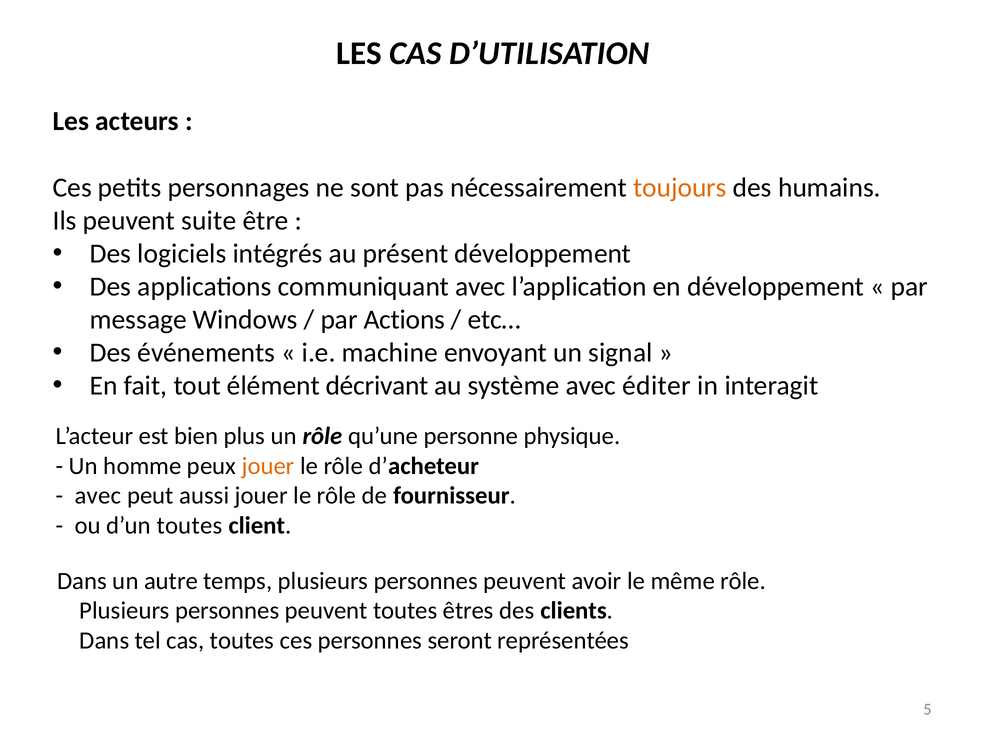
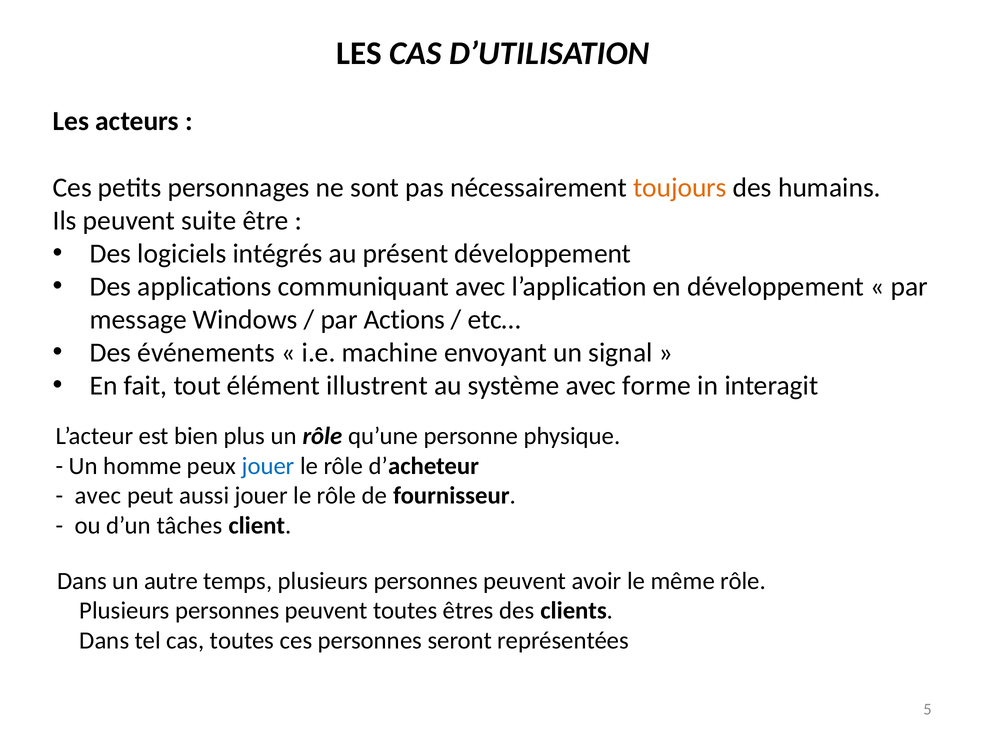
décrivant: décrivant -> illustrent
éditer: éditer -> forme
jouer at (268, 466) colour: orange -> blue
d’un toutes: toutes -> tâches
